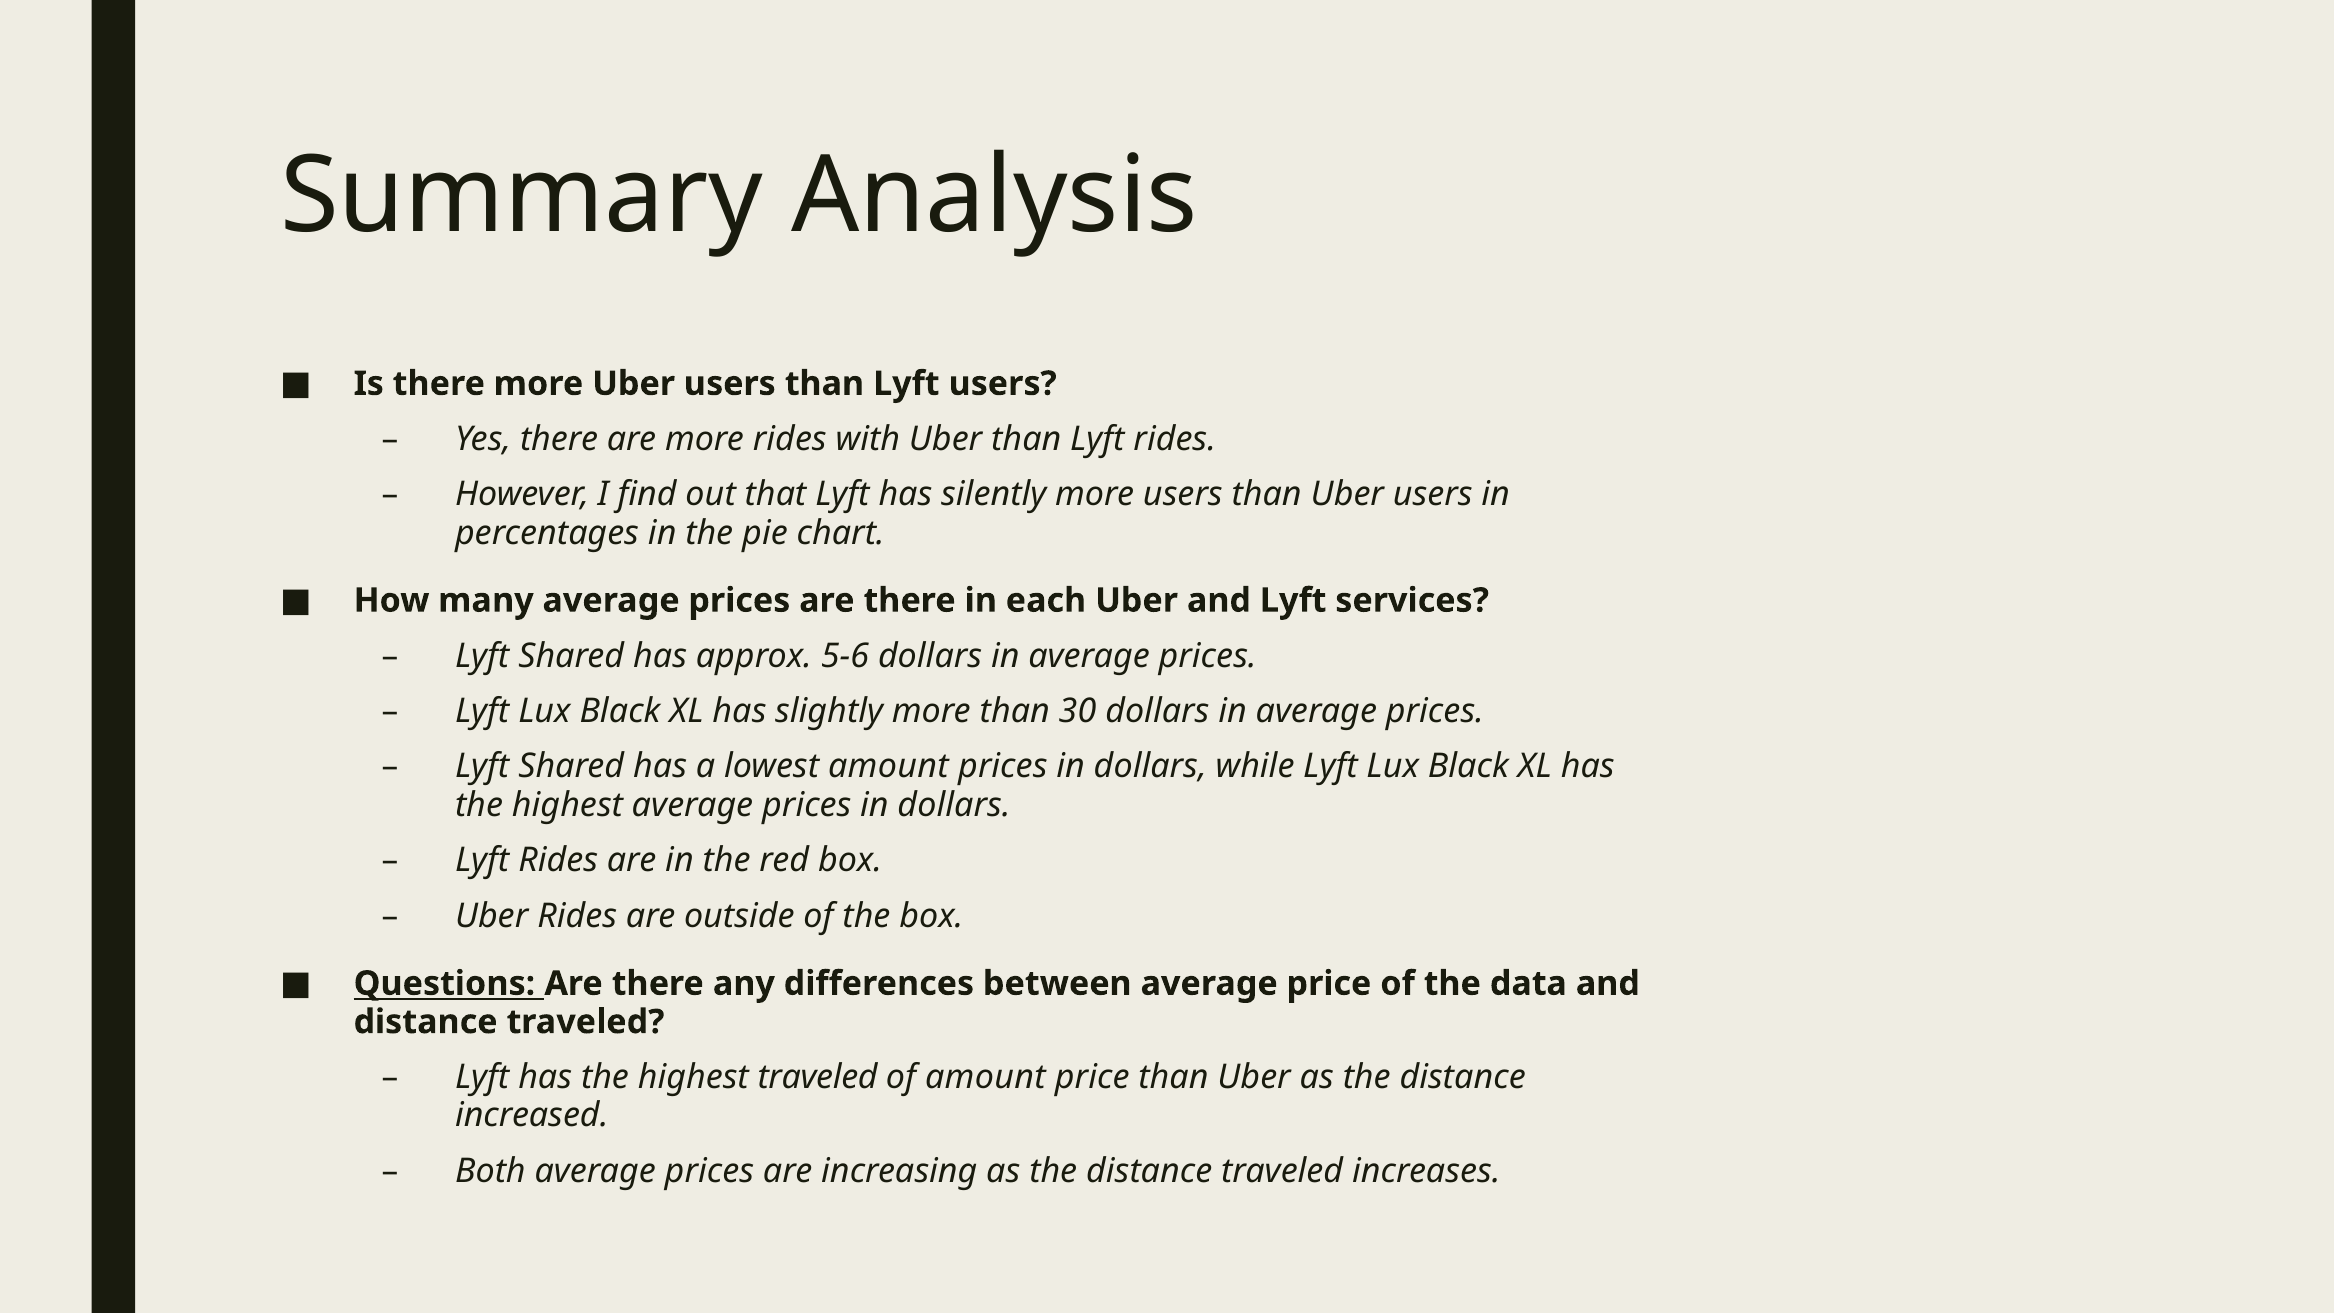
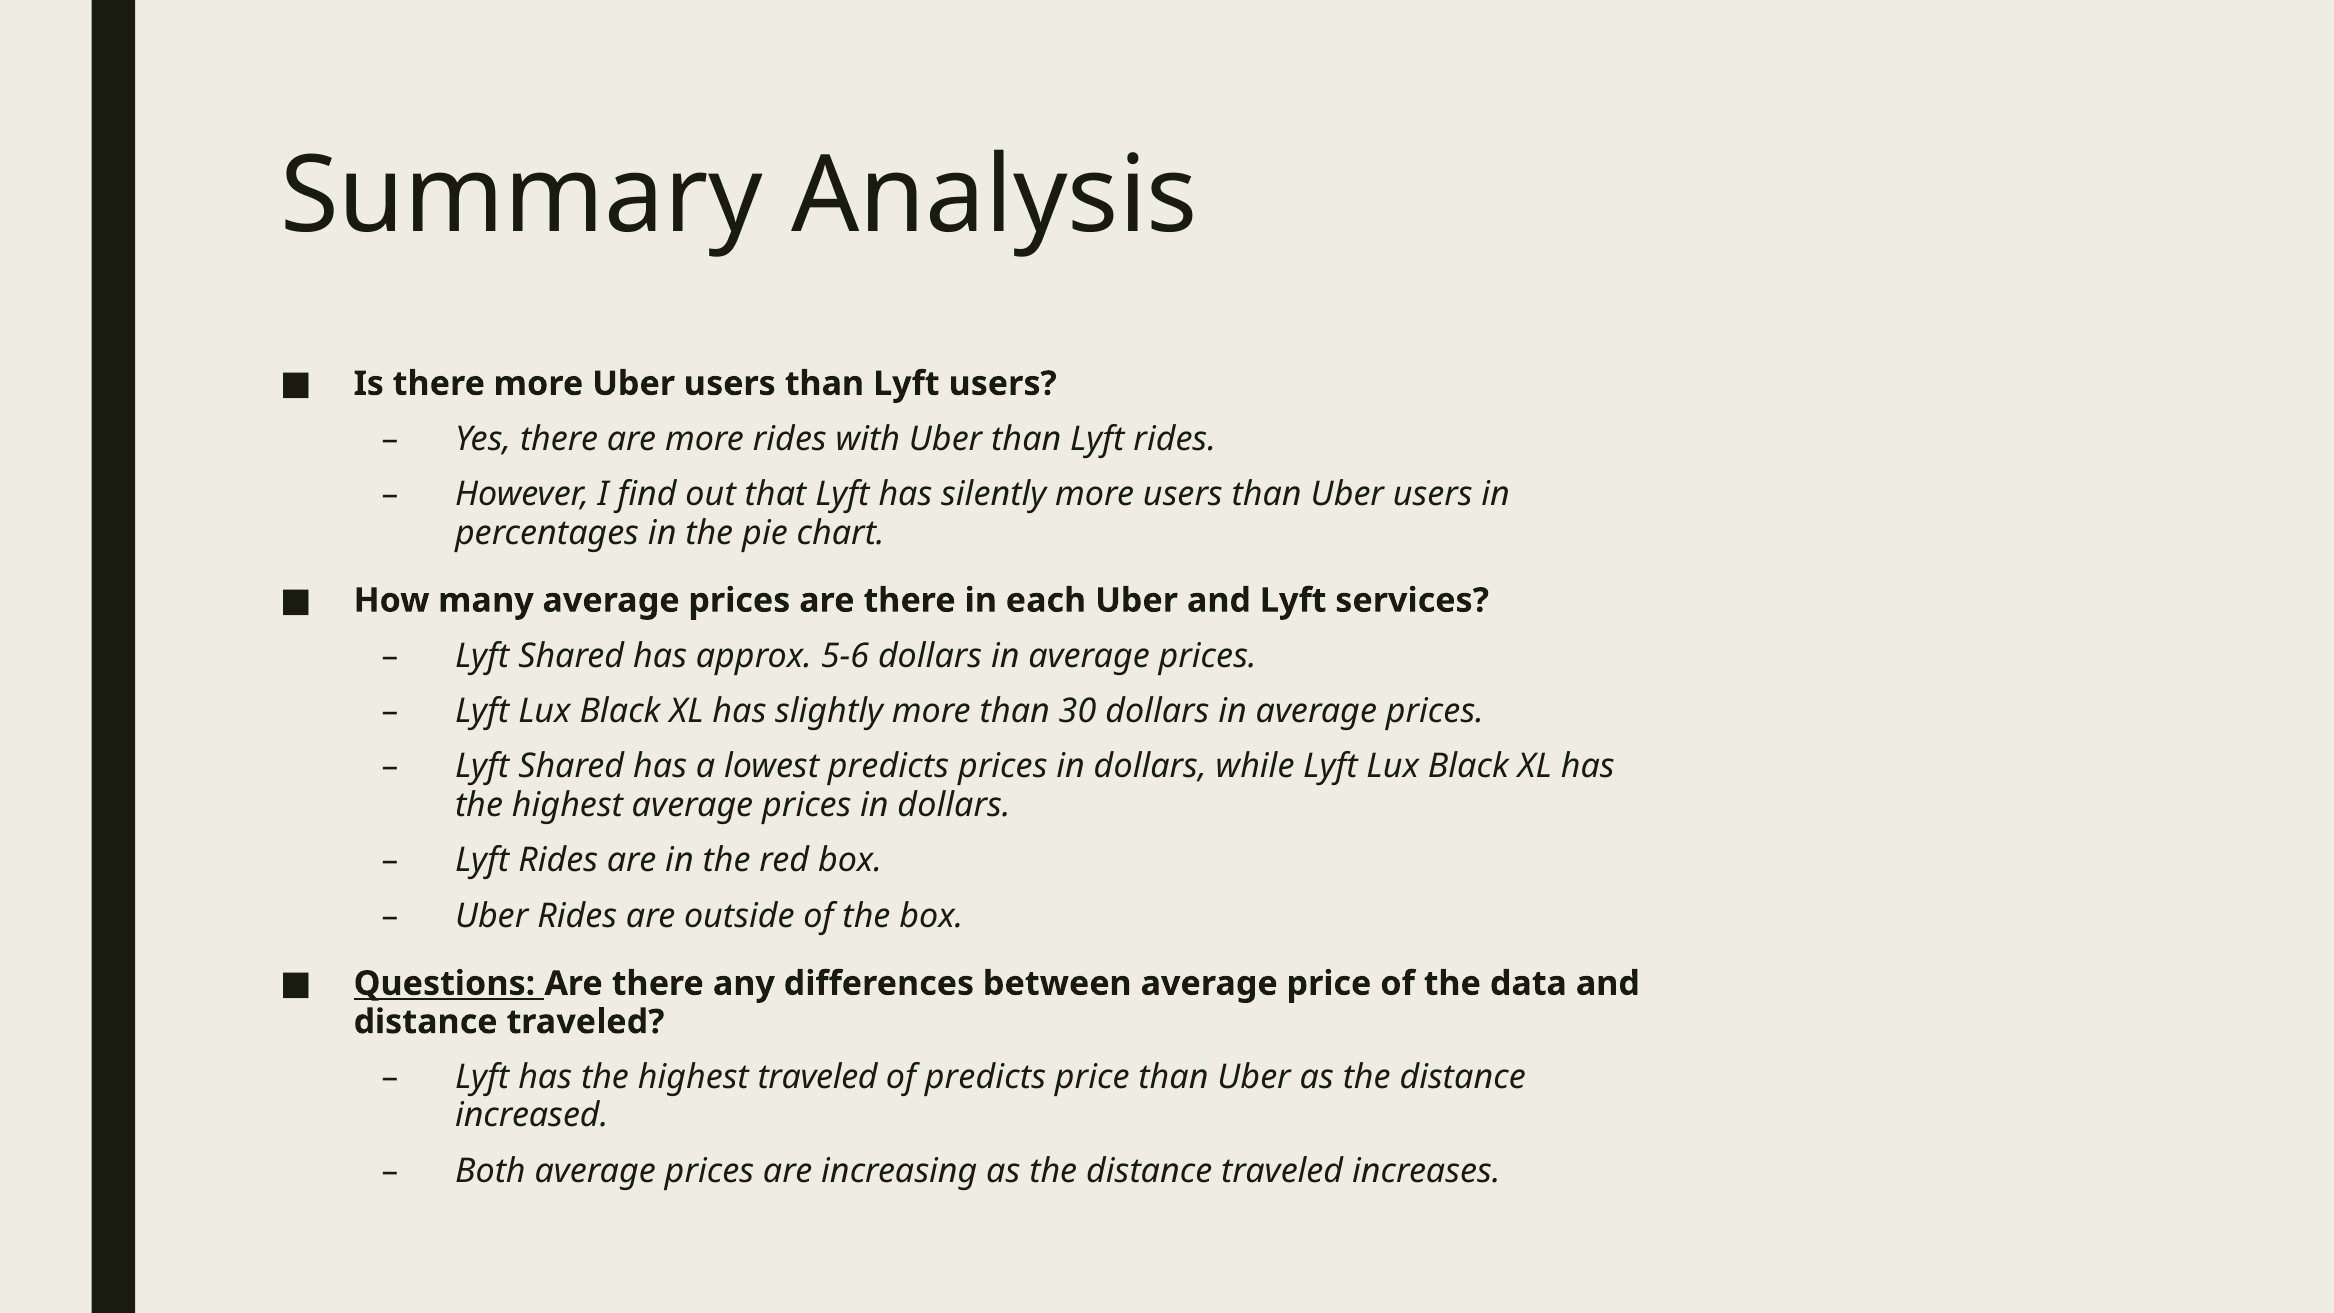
lowest amount: amount -> predicts
of amount: amount -> predicts
